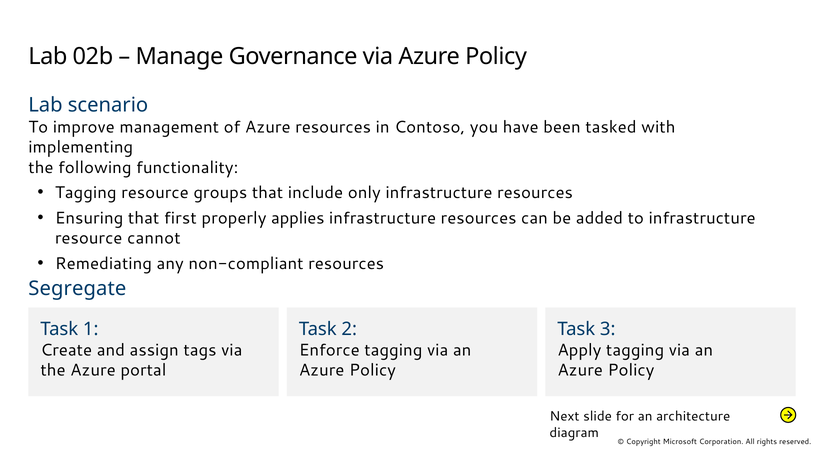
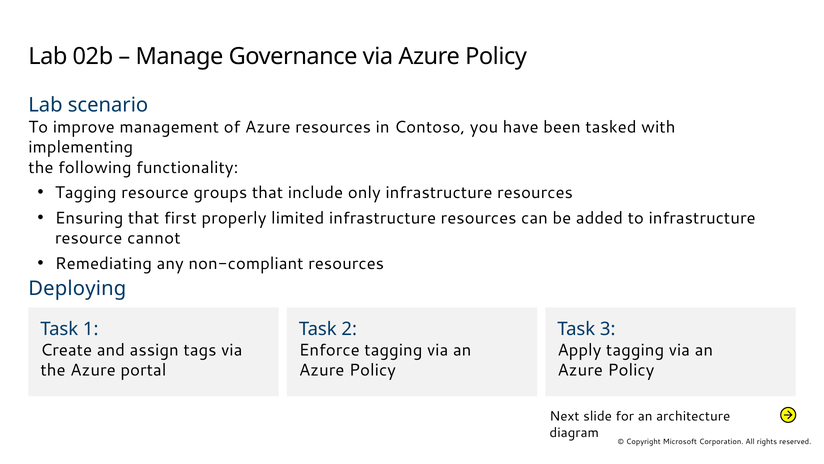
applies: applies -> limited
Segregate: Segregate -> Deploying
